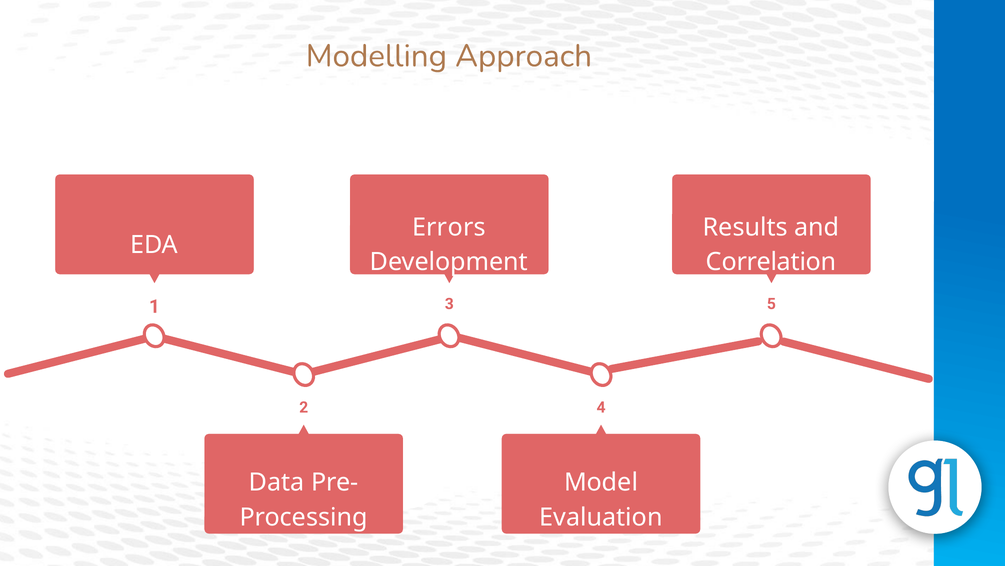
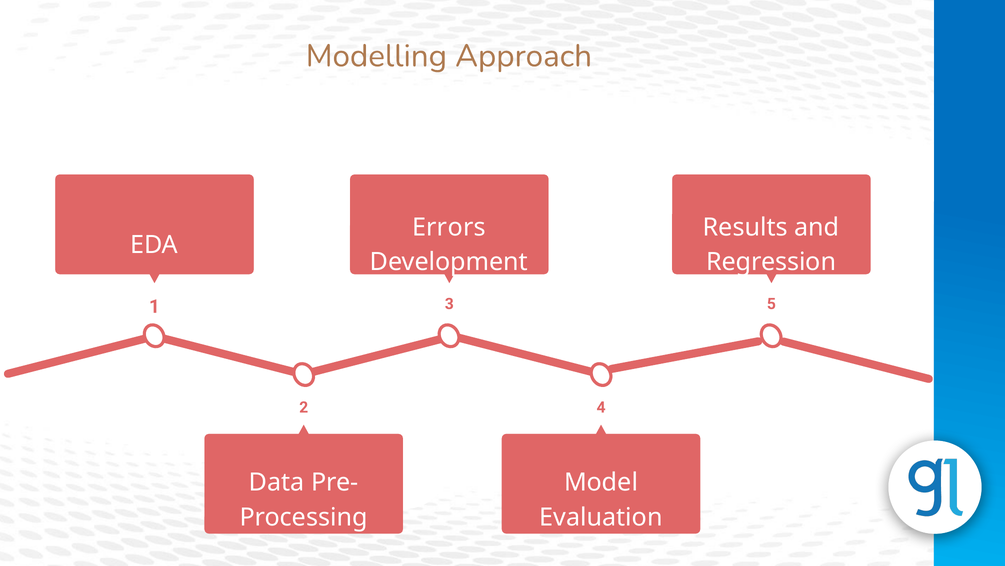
Correlation: Correlation -> Regression
